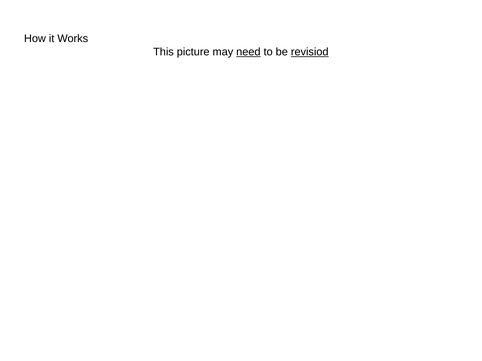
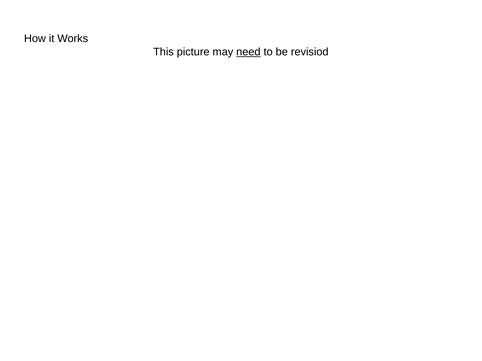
revisiod underline: present -> none
